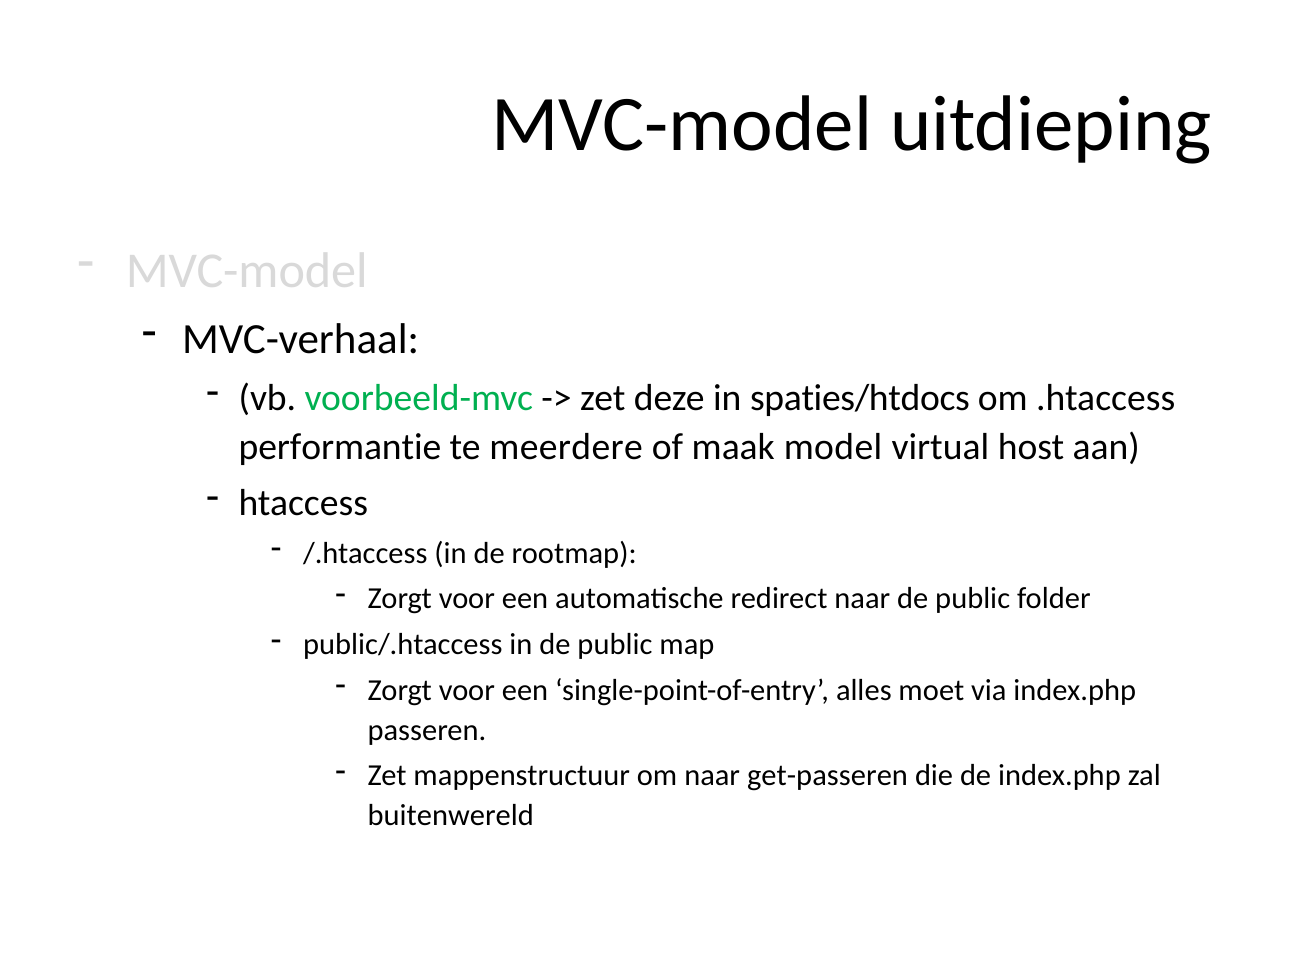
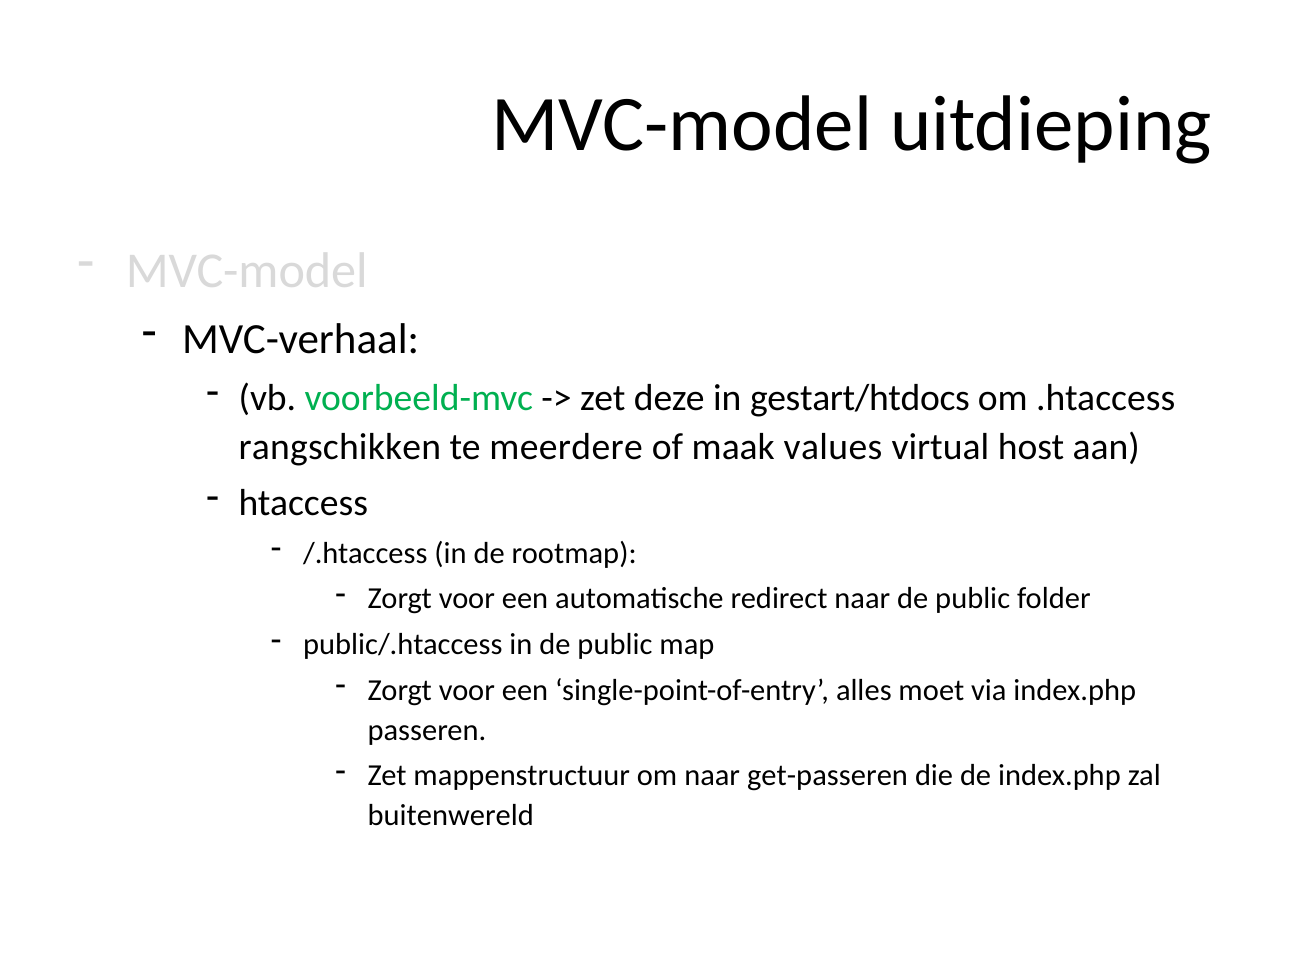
spaties/htdocs: spaties/htdocs -> gestart/htdocs
performantie: performantie -> rangschikken
model: model -> values
